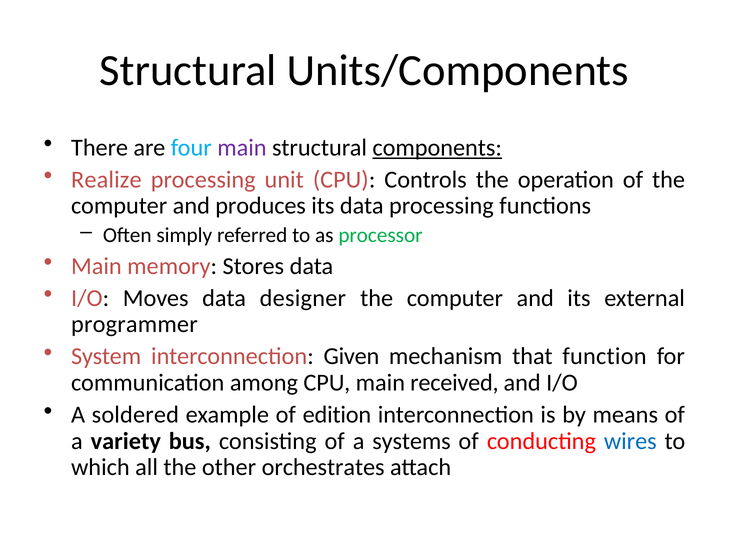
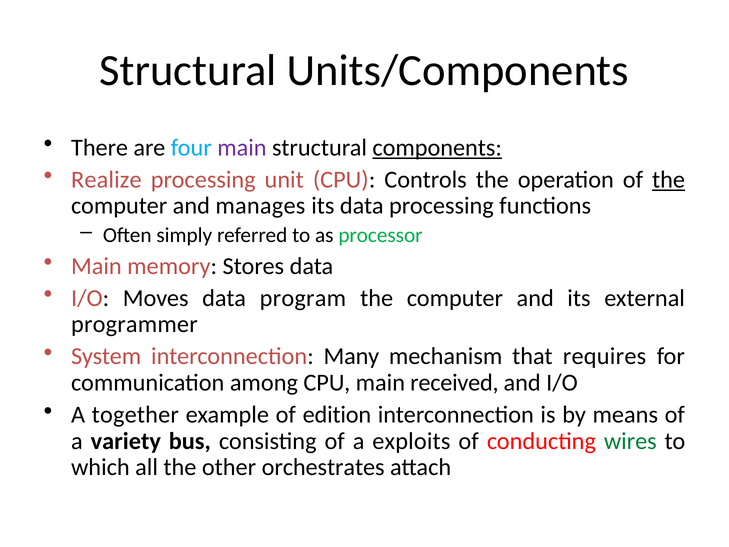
the at (668, 180) underline: none -> present
produces: produces -> manages
designer: designer -> program
Given: Given -> Many
function: function -> requires
soldered: soldered -> together
systems: systems -> exploits
wires colour: blue -> green
